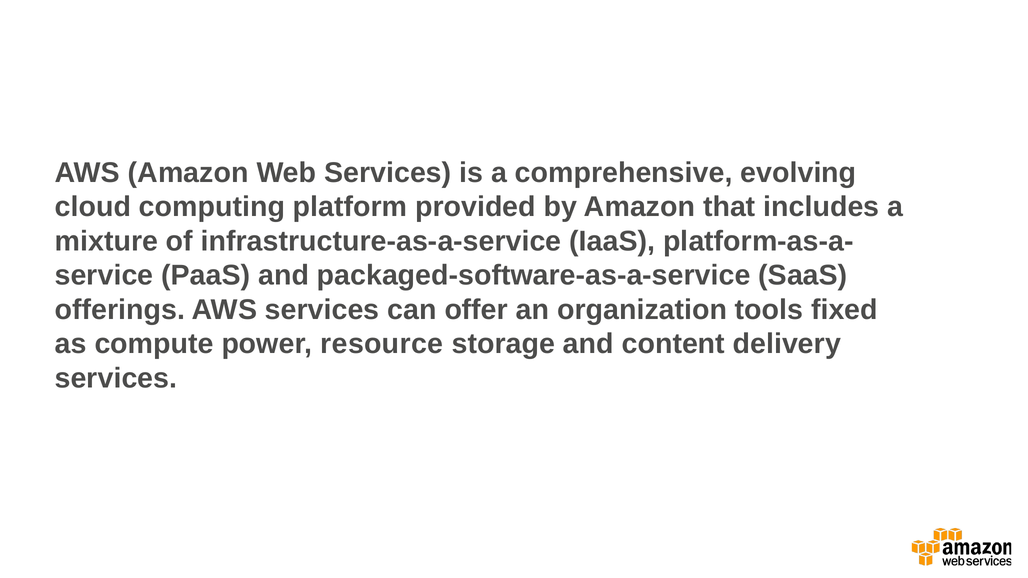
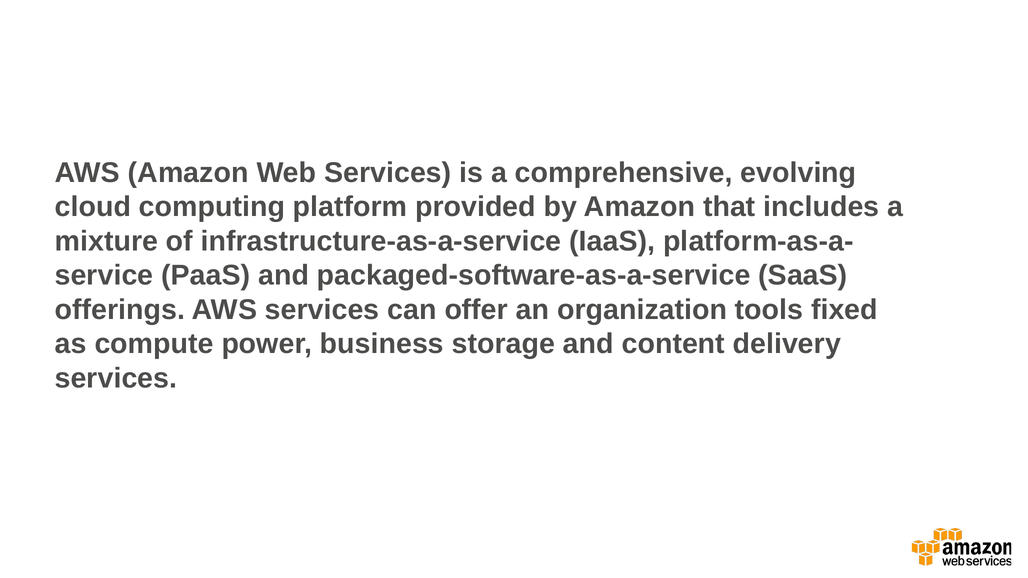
resource: resource -> business
